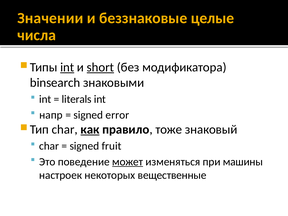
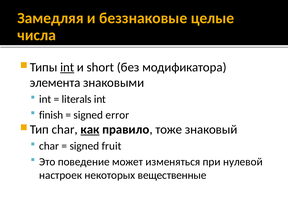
Значении: Значении -> Замедляя
short underline: present -> none
binsearch: binsearch -> элемента
напр: напр -> finish
может underline: present -> none
машины: машины -> нулевой
